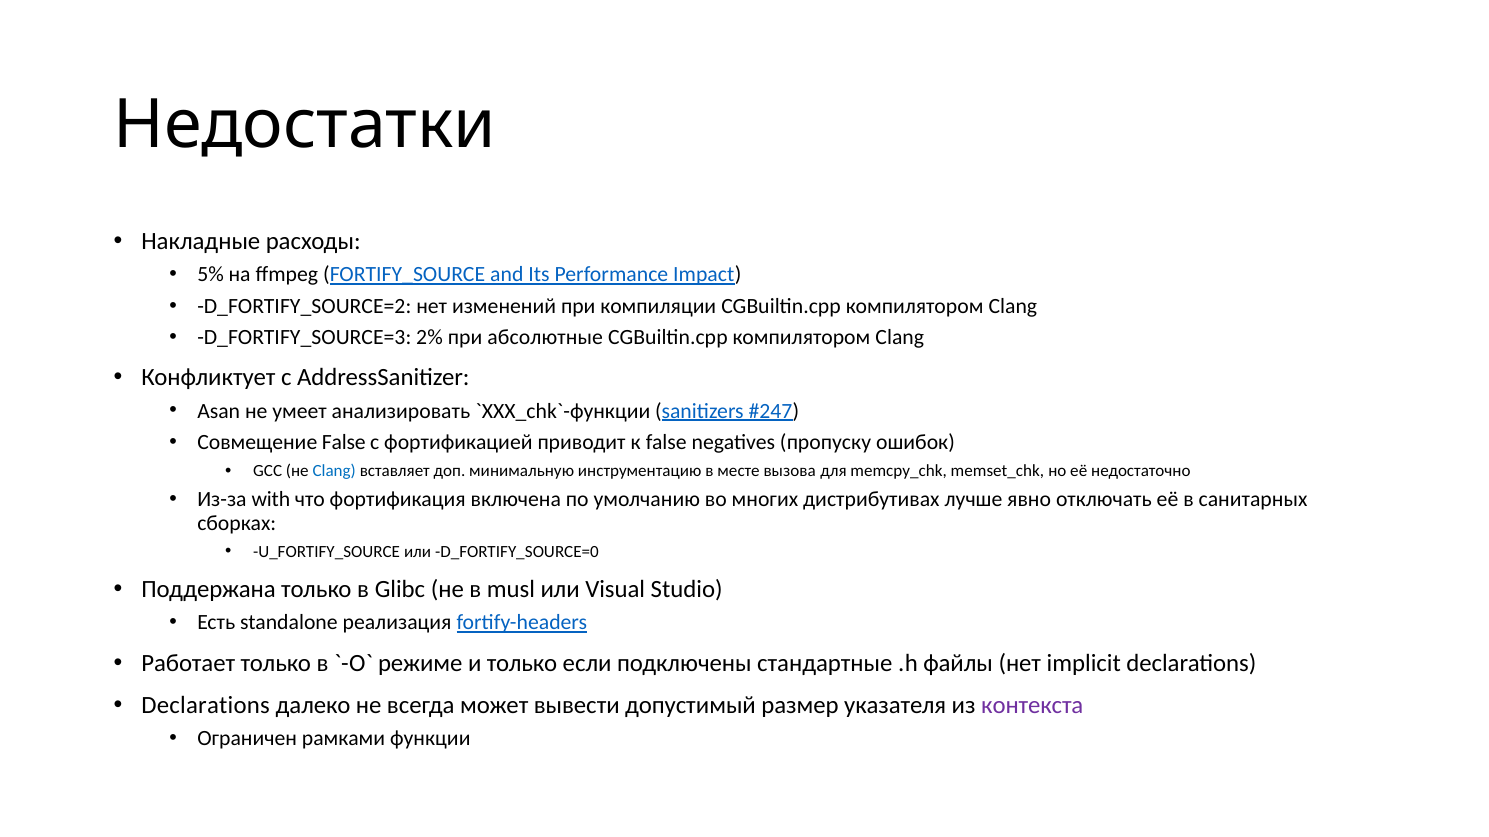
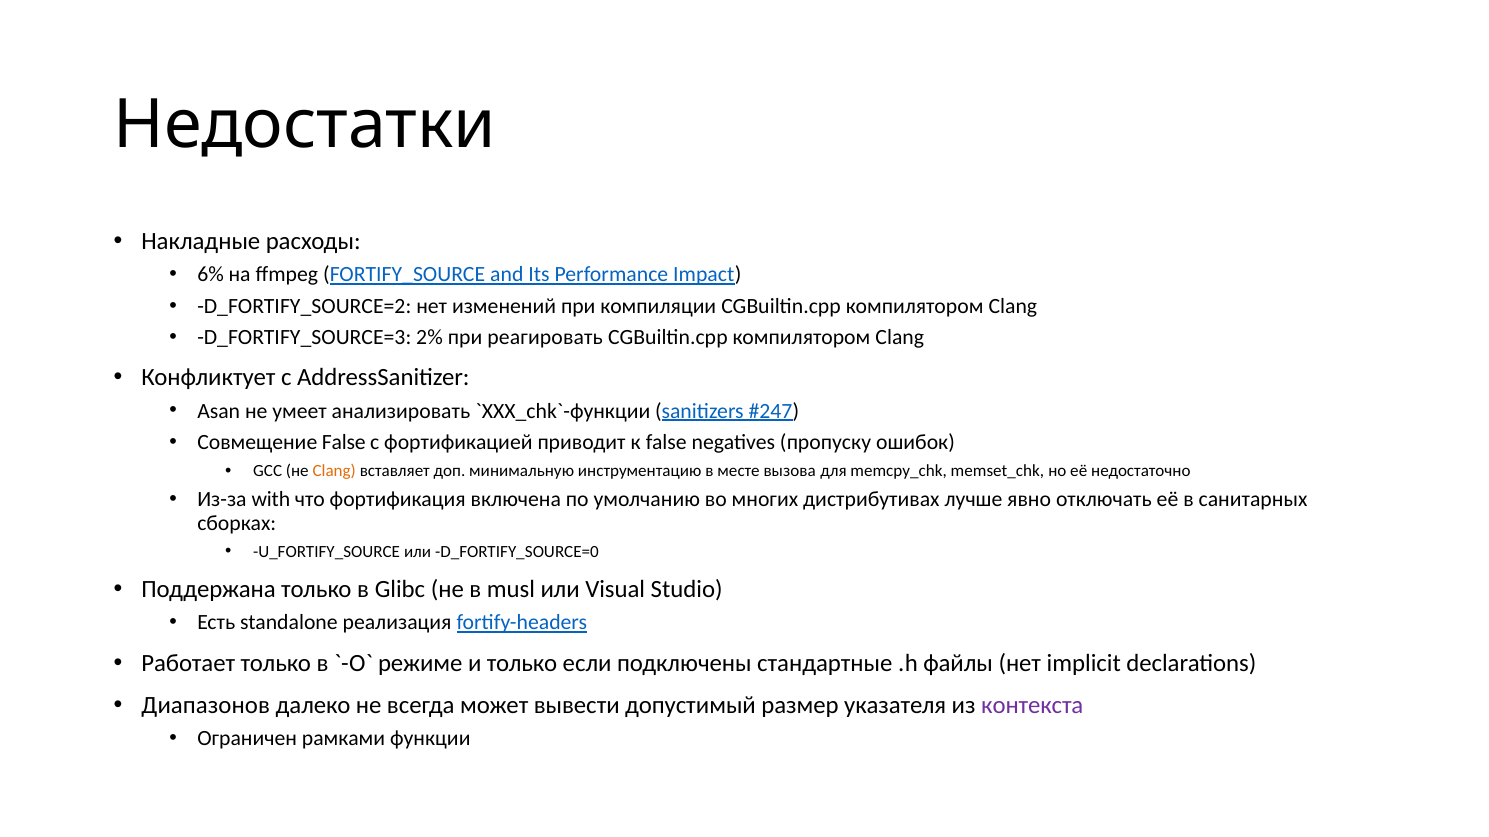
5%: 5% -> 6%
абсолютные: абсолютные -> реагировать
Clang at (334, 471) colour: blue -> orange
Declarations at (206, 706): Declarations -> Диапазонов
